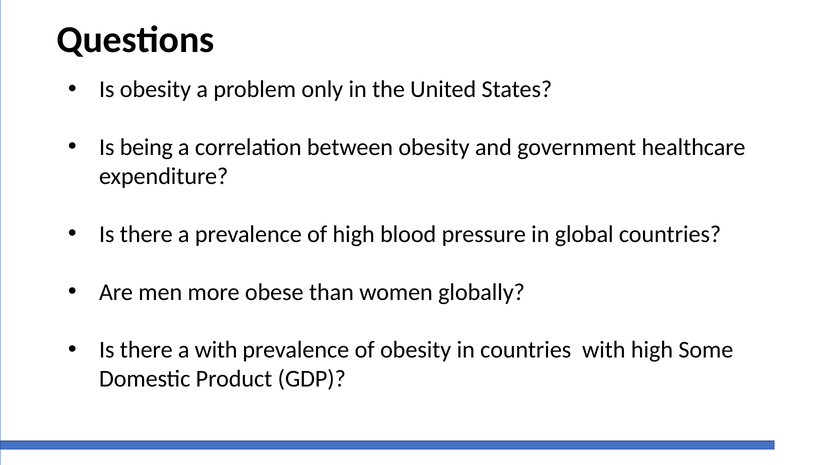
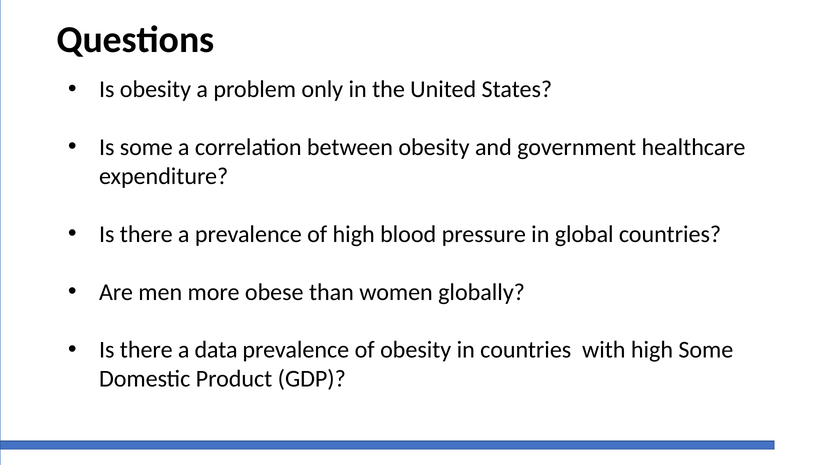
Is being: being -> some
a with: with -> data
